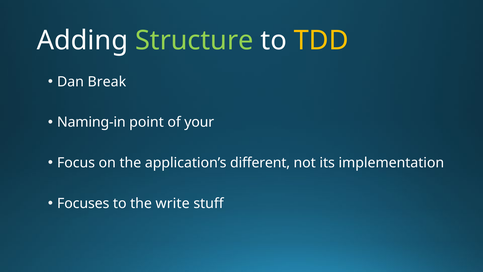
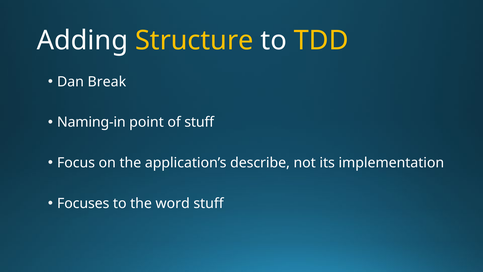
Structure colour: light green -> yellow
of your: your -> stuff
different: different -> describe
write: write -> word
